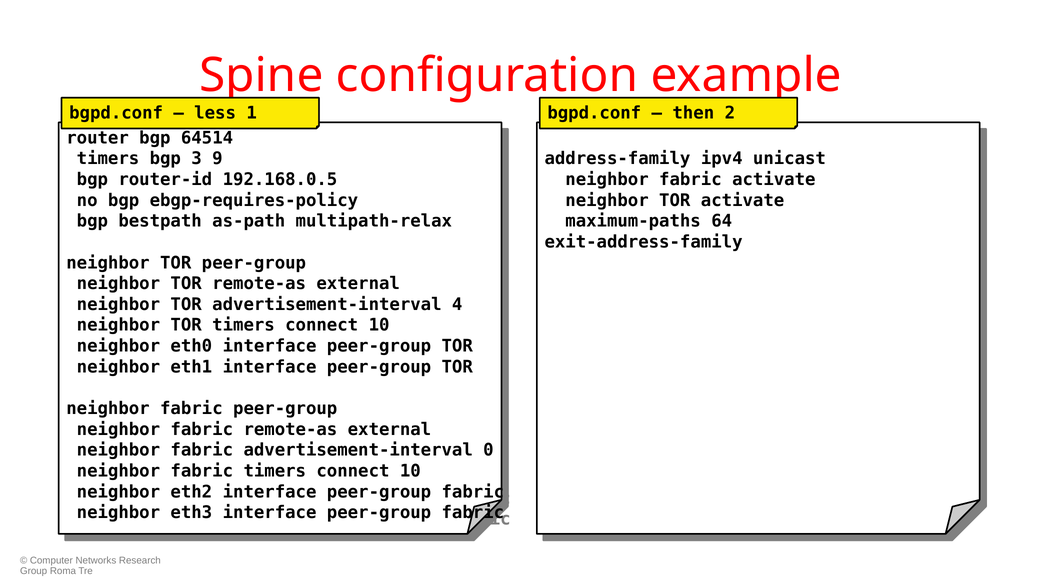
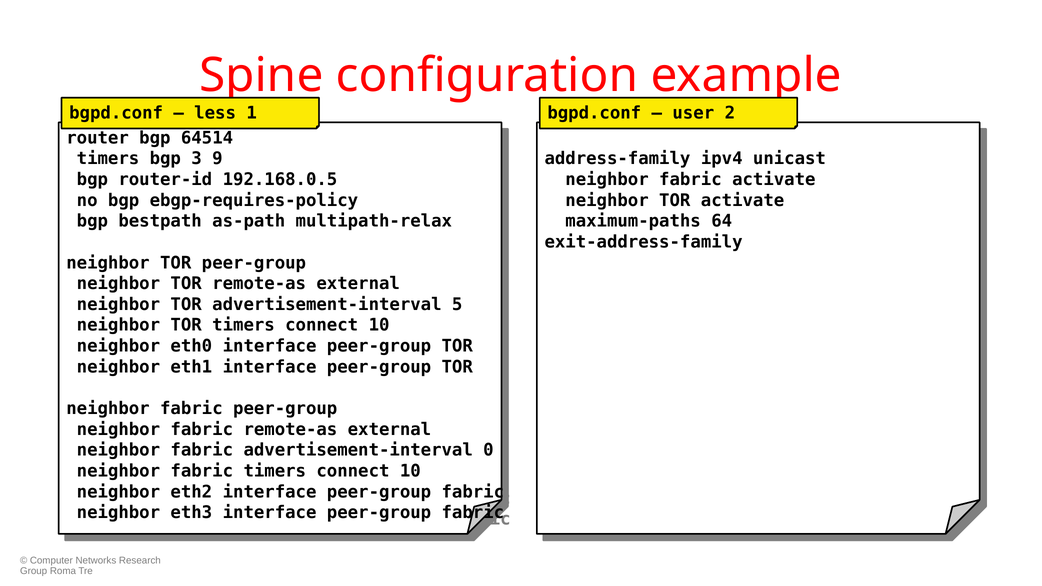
then: then -> user
4: 4 -> 5
